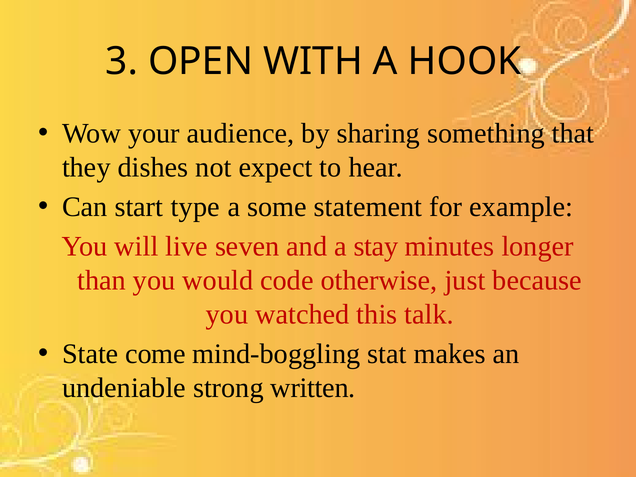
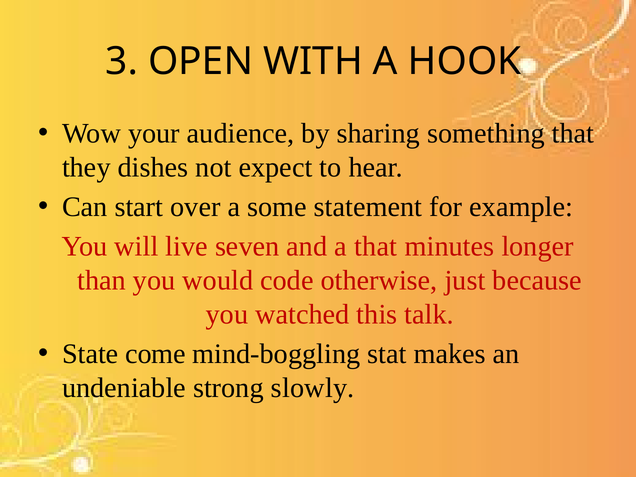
type: type -> over
a stay: stay -> that
written: written -> slowly
